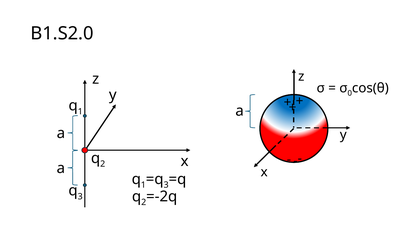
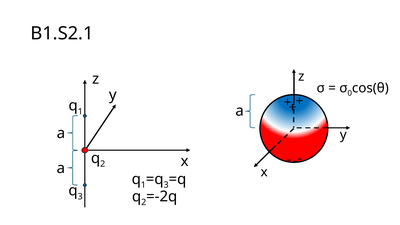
B1.S2.0: B1.S2.0 -> B1.S2.1
